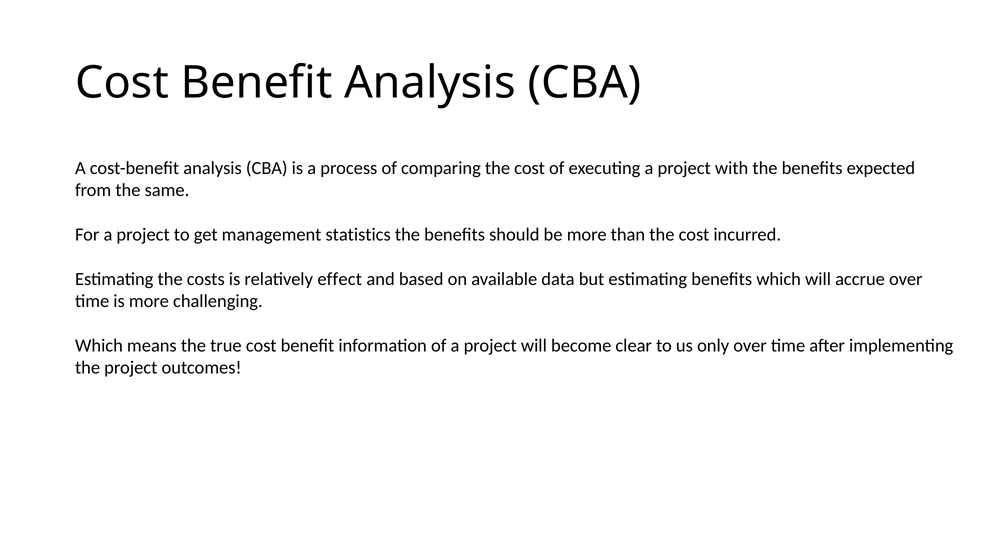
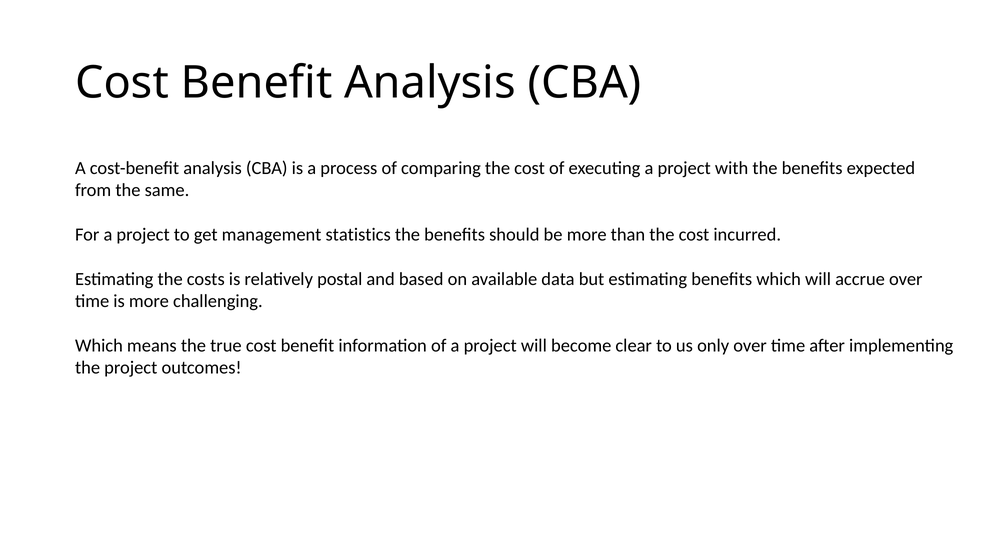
effect: effect -> postal
